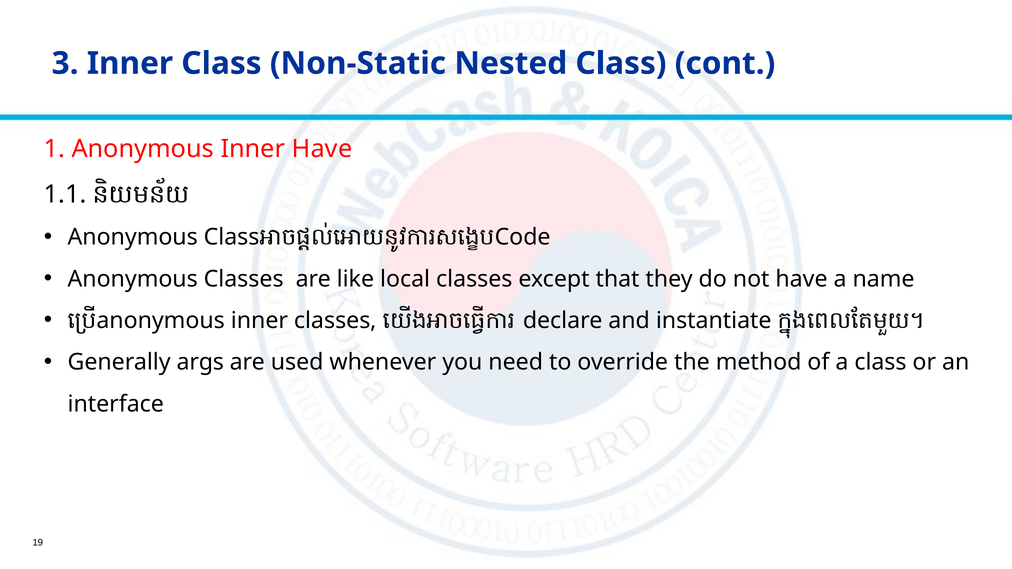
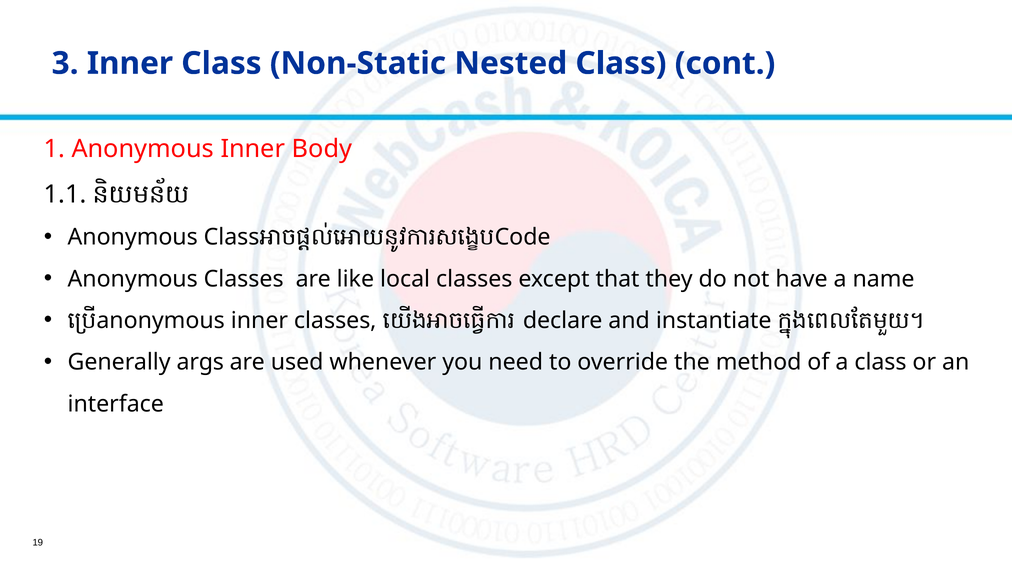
Inner Have: Have -> Body
